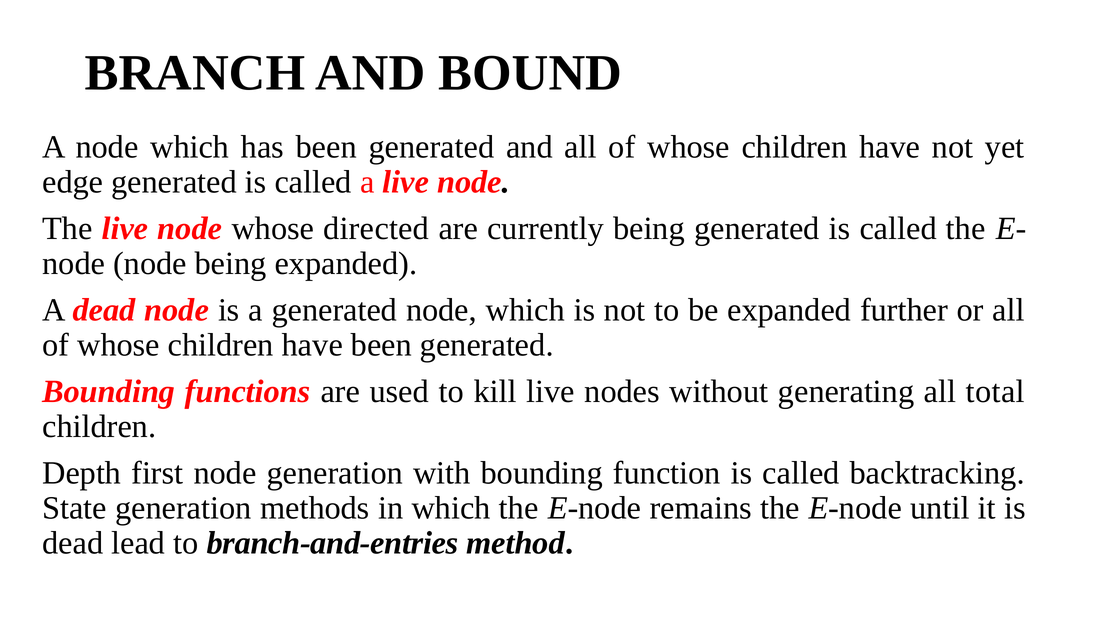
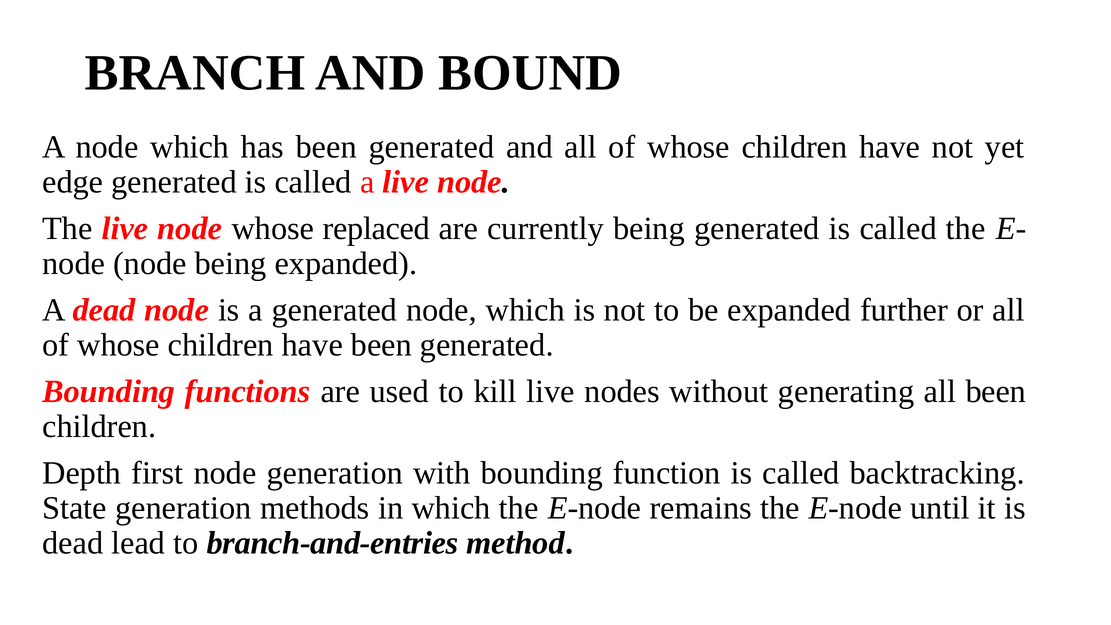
directed: directed -> replaced
all total: total -> been
